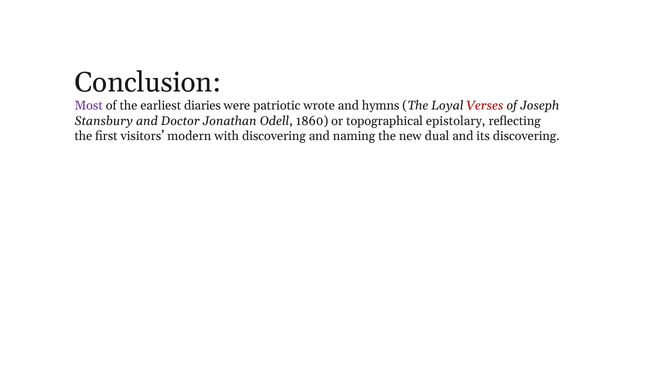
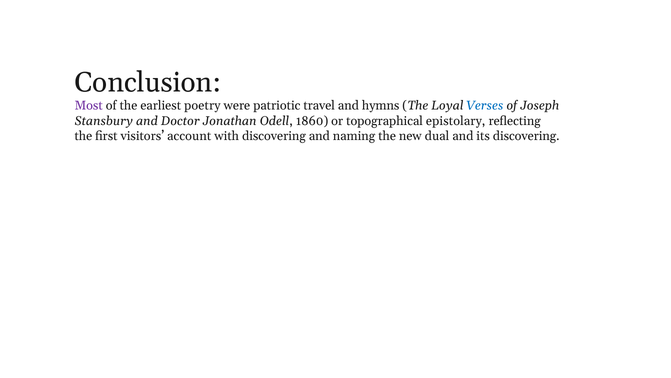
diaries: diaries -> poetry
wrote: wrote -> travel
Verses colour: red -> blue
modern: modern -> account
